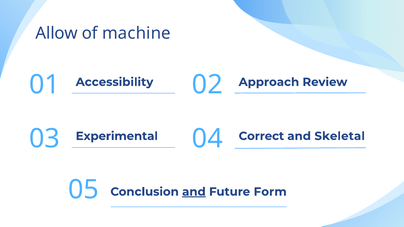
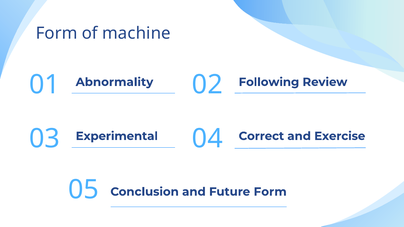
Allow at (57, 33): Allow -> Form
Approach: Approach -> Following
Accessibility: Accessibility -> Abnormality
Skeletal: Skeletal -> Exercise
and at (194, 192) underline: present -> none
